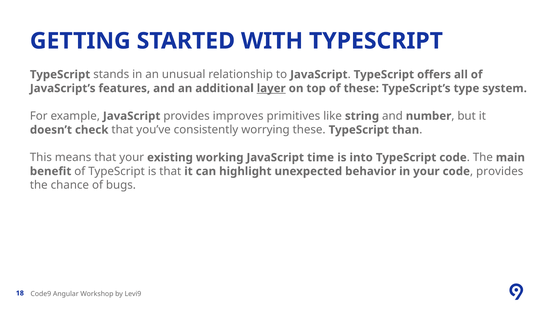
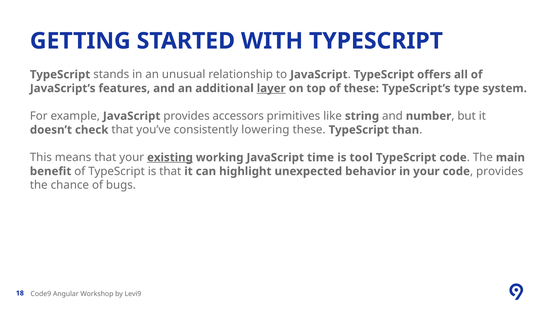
improves: improves -> accessors
worrying: worrying -> lowering
existing underline: none -> present
into: into -> tool
